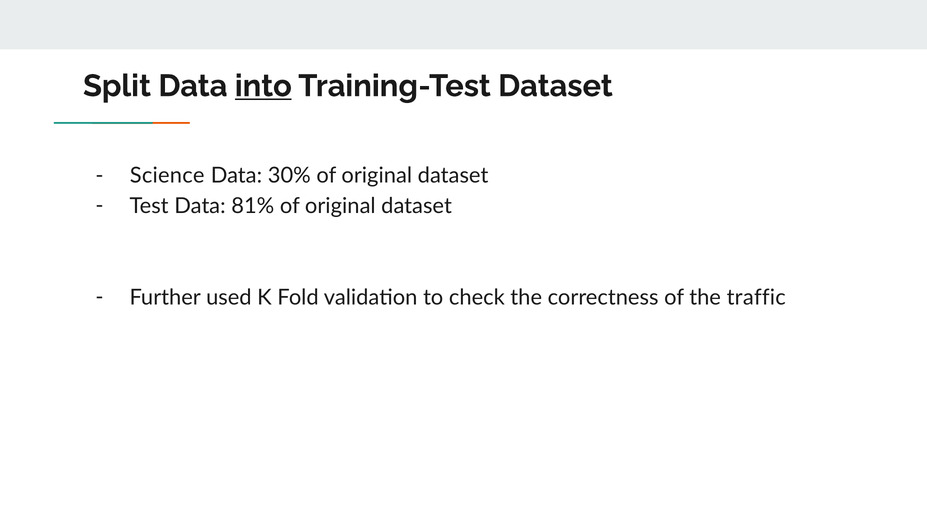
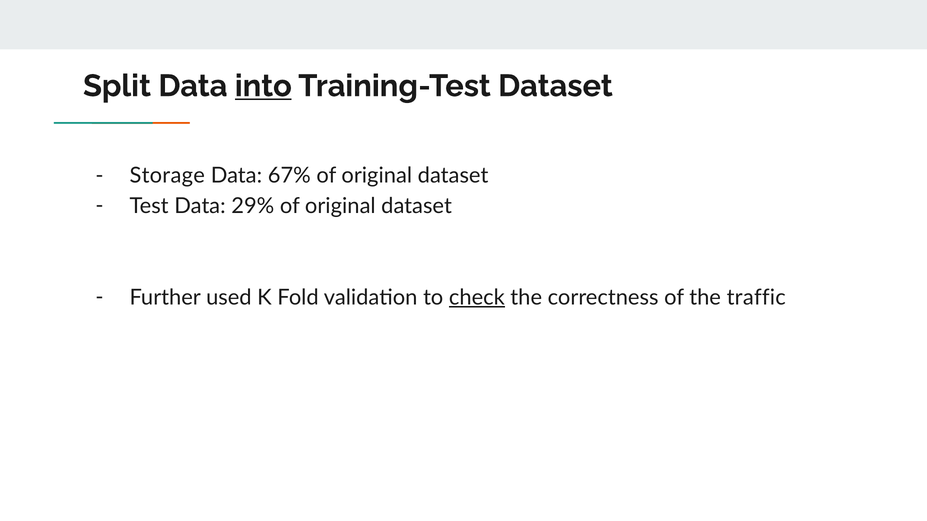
Science: Science -> Storage
30%: 30% -> 67%
81%: 81% -> 29%
check underline: none -> present
